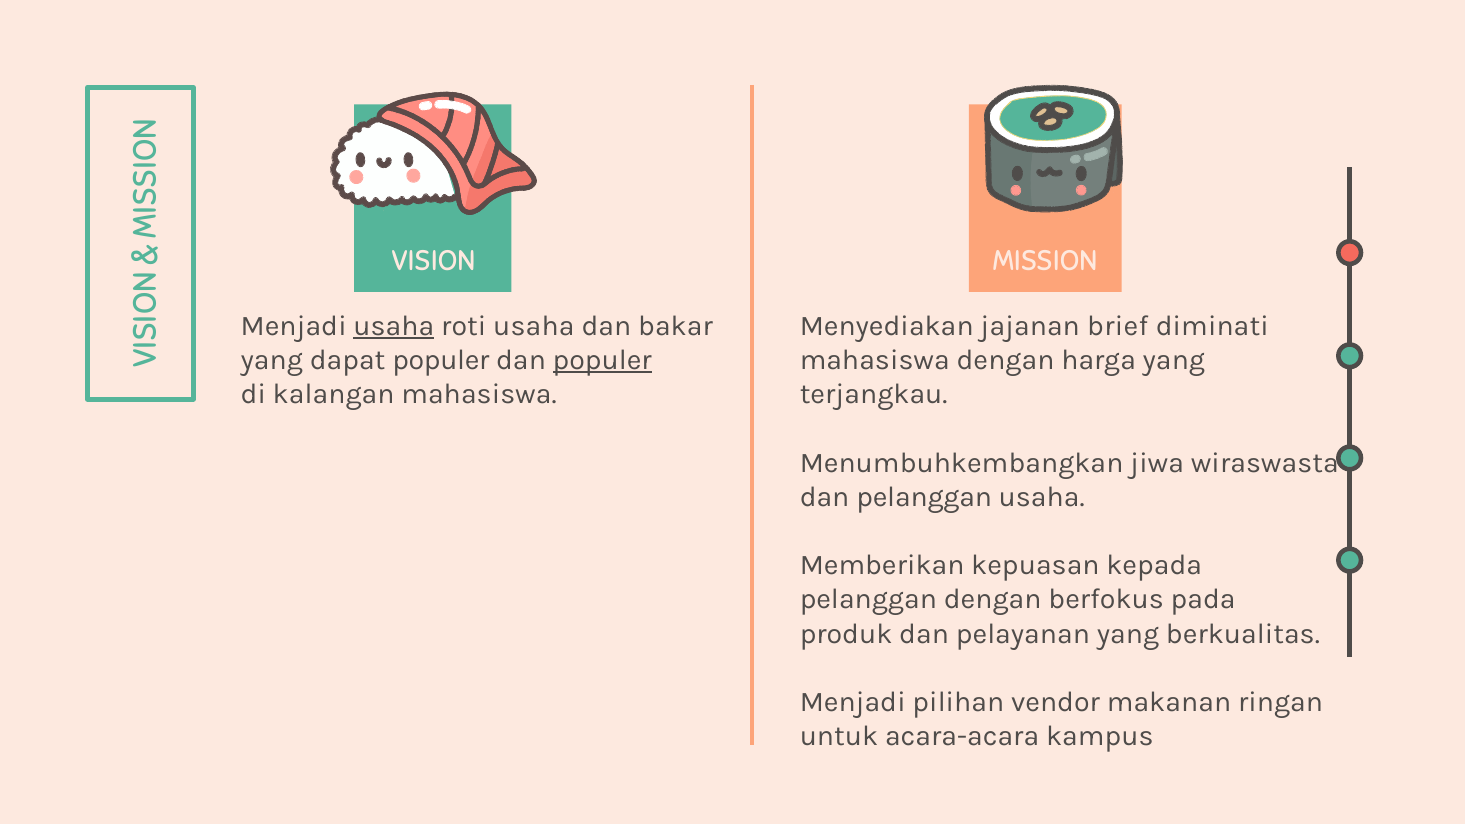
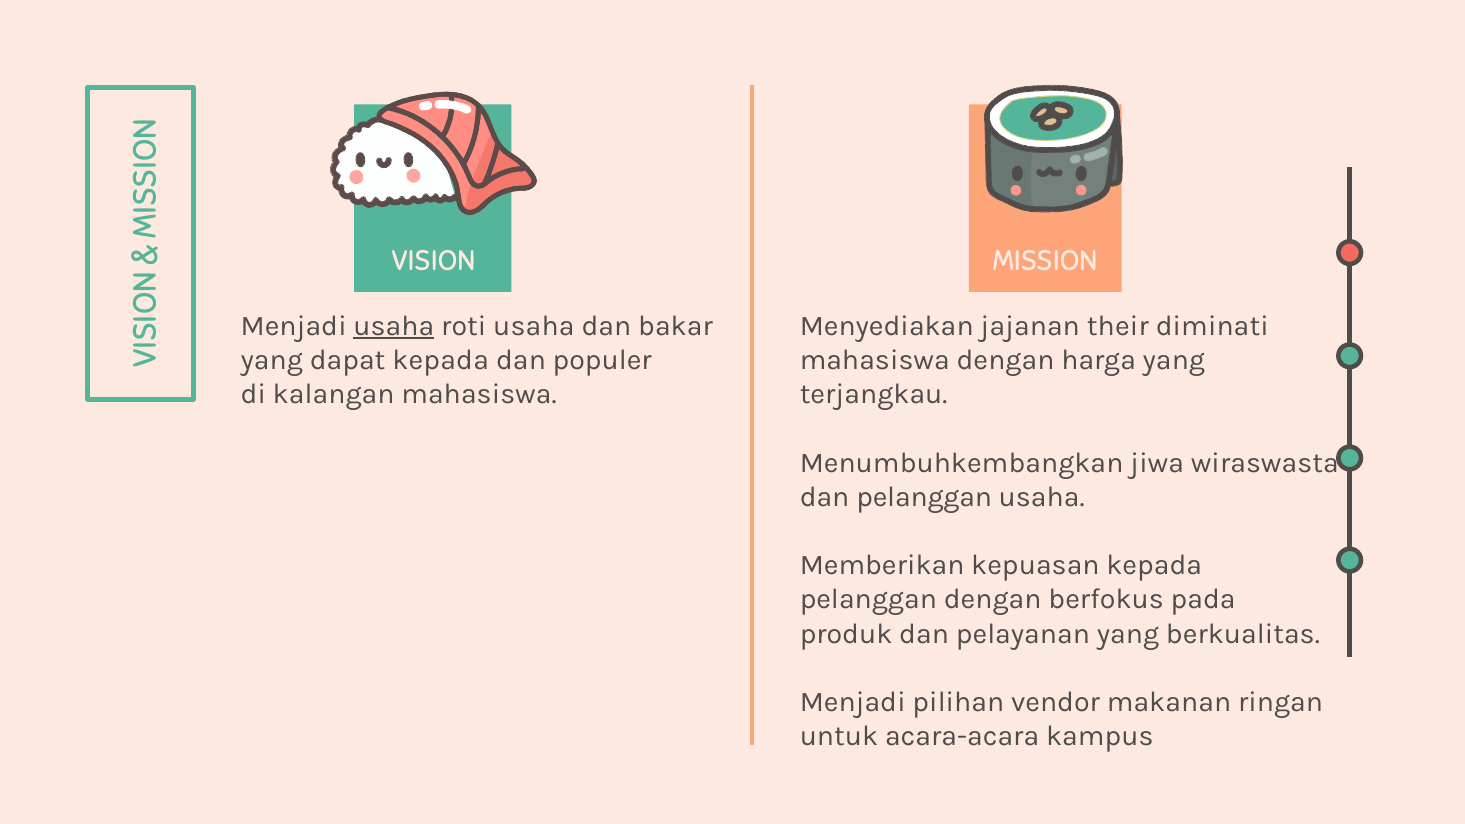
brief: brief -> their
dapat populer: populer -> kepada
populer at (602, 360) underline: present -> none
